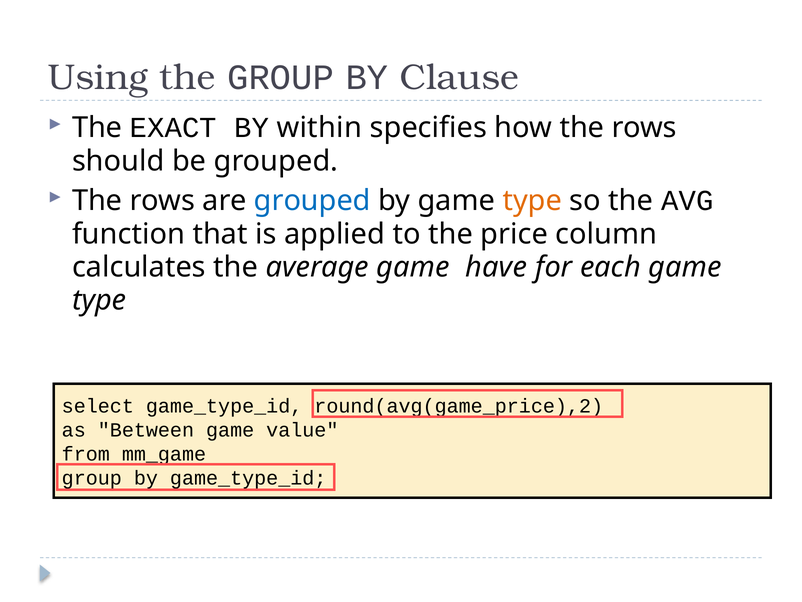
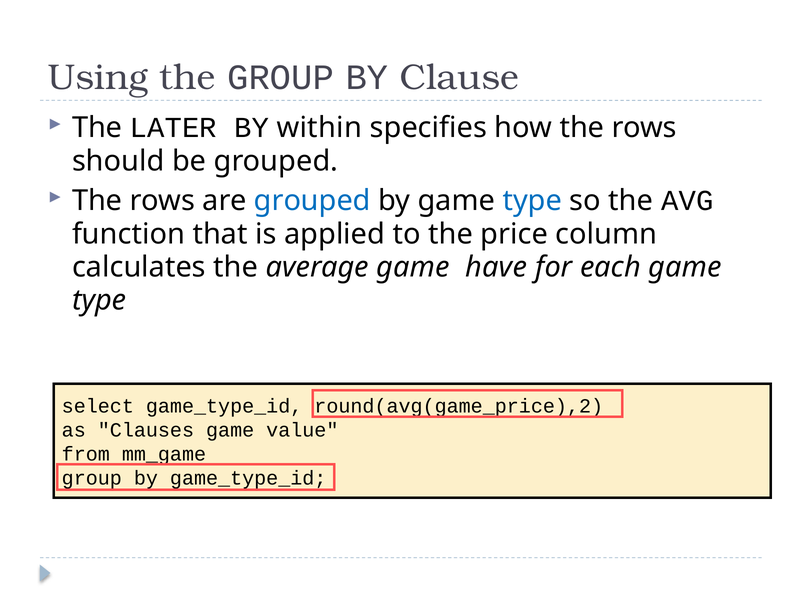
EXACT: EXACT -> LATER
type at (532, 201) colour: orange -> blue
Between: Between -> Clauses
